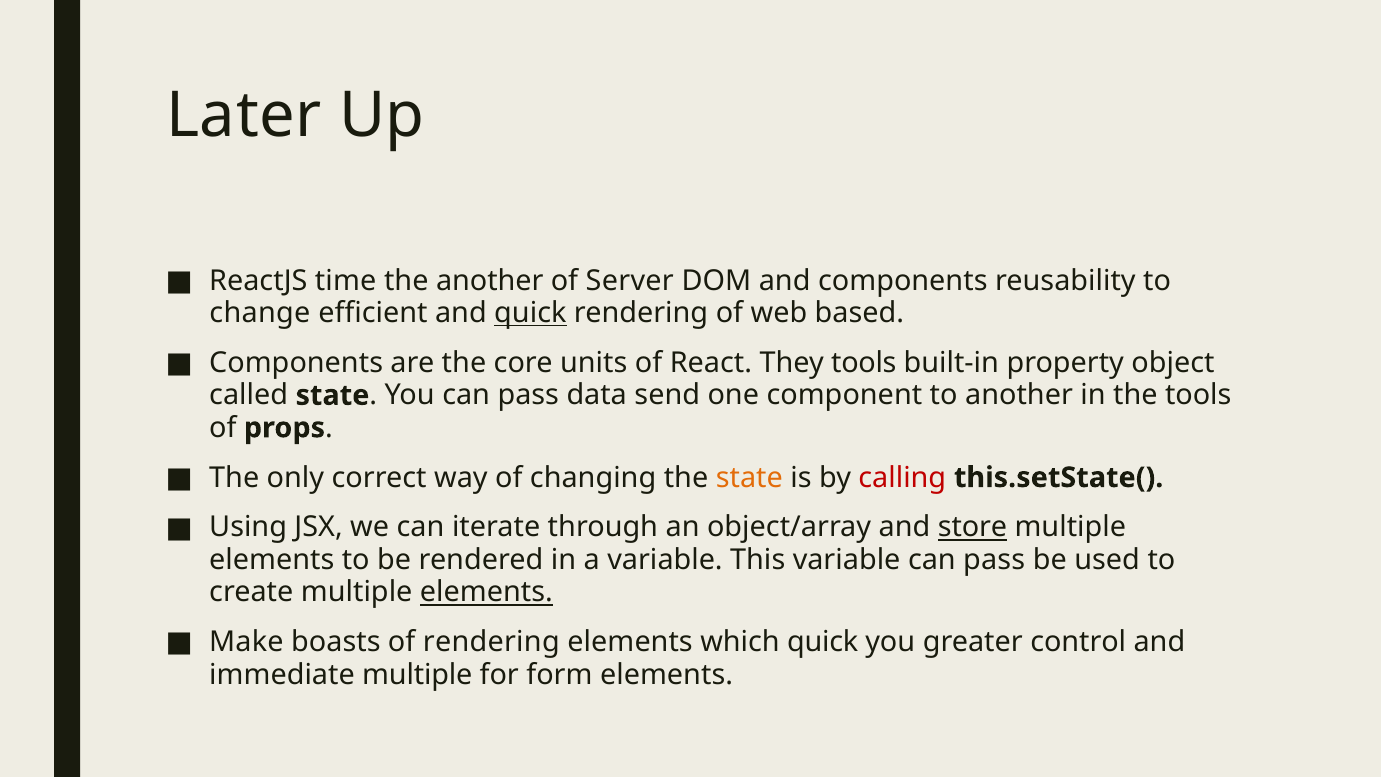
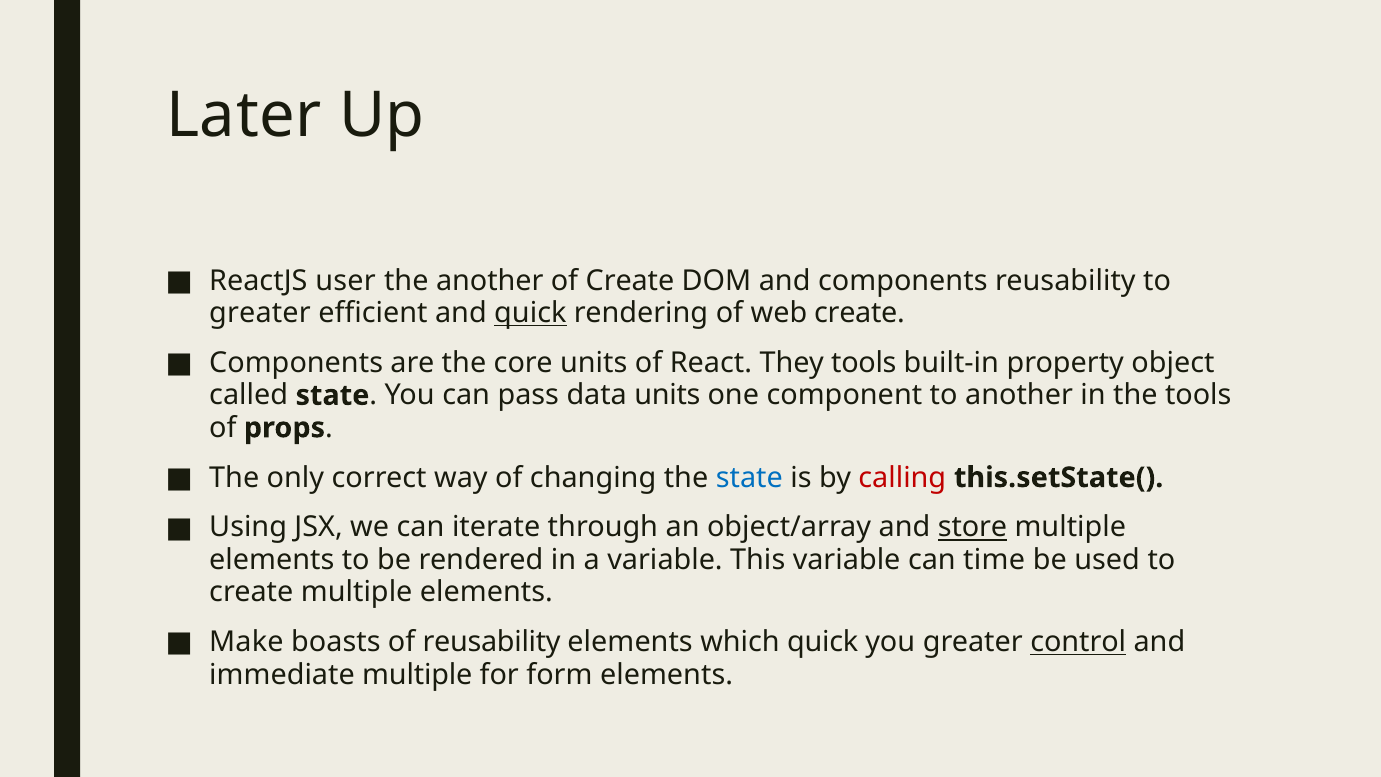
time: time -> user
of Server: Server -> Create
change at (260, 313): change -> greater
web based: based -> create
data send: send -> units
state at (749, 477) colour: orange -> blue
variable can pass: pass -> time
elements at (486, 592) underline: present -> none
of rendering: rendering -> reusability
control underline: none -> present
